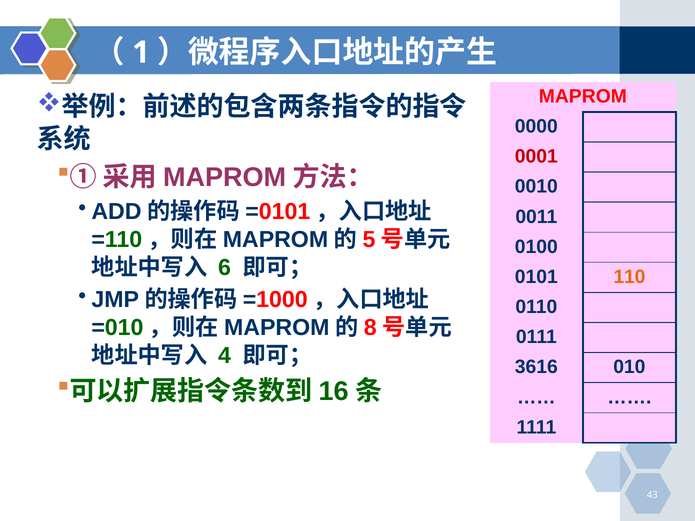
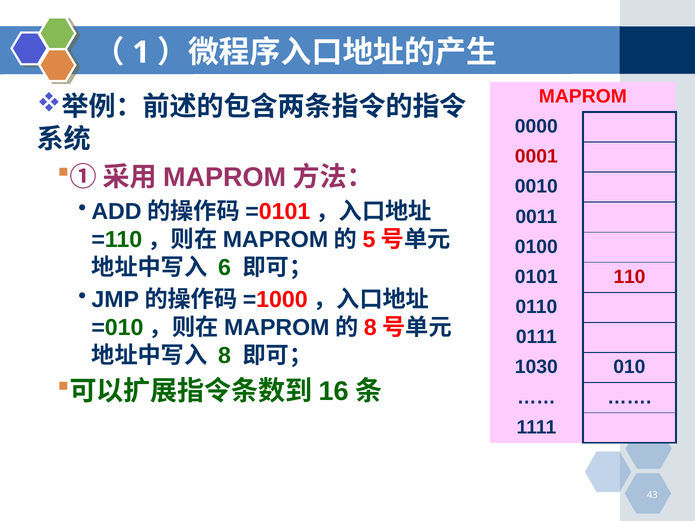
110 colour: orange -> red
4: 4 -> 8
3616: 3616 -> 1030
